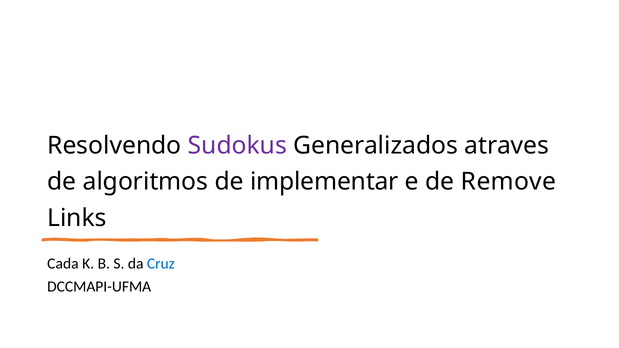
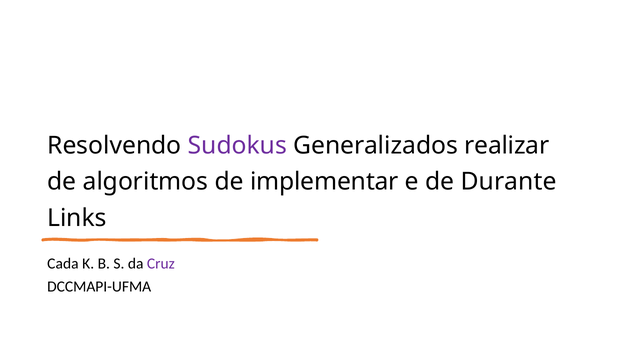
atraves: atraves -> realizar
Remove: Remove -> Durante
Cruz colour: blue -> purple
